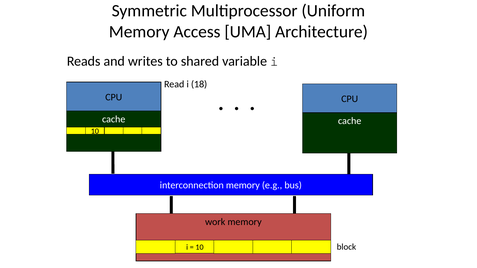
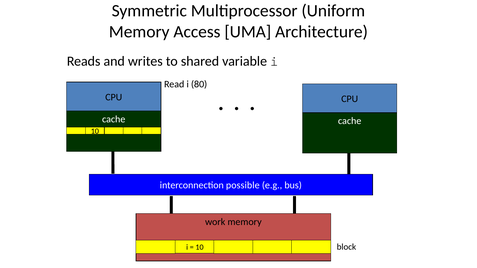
18: 18 -> 80
interconnection memory: memory -> possible
